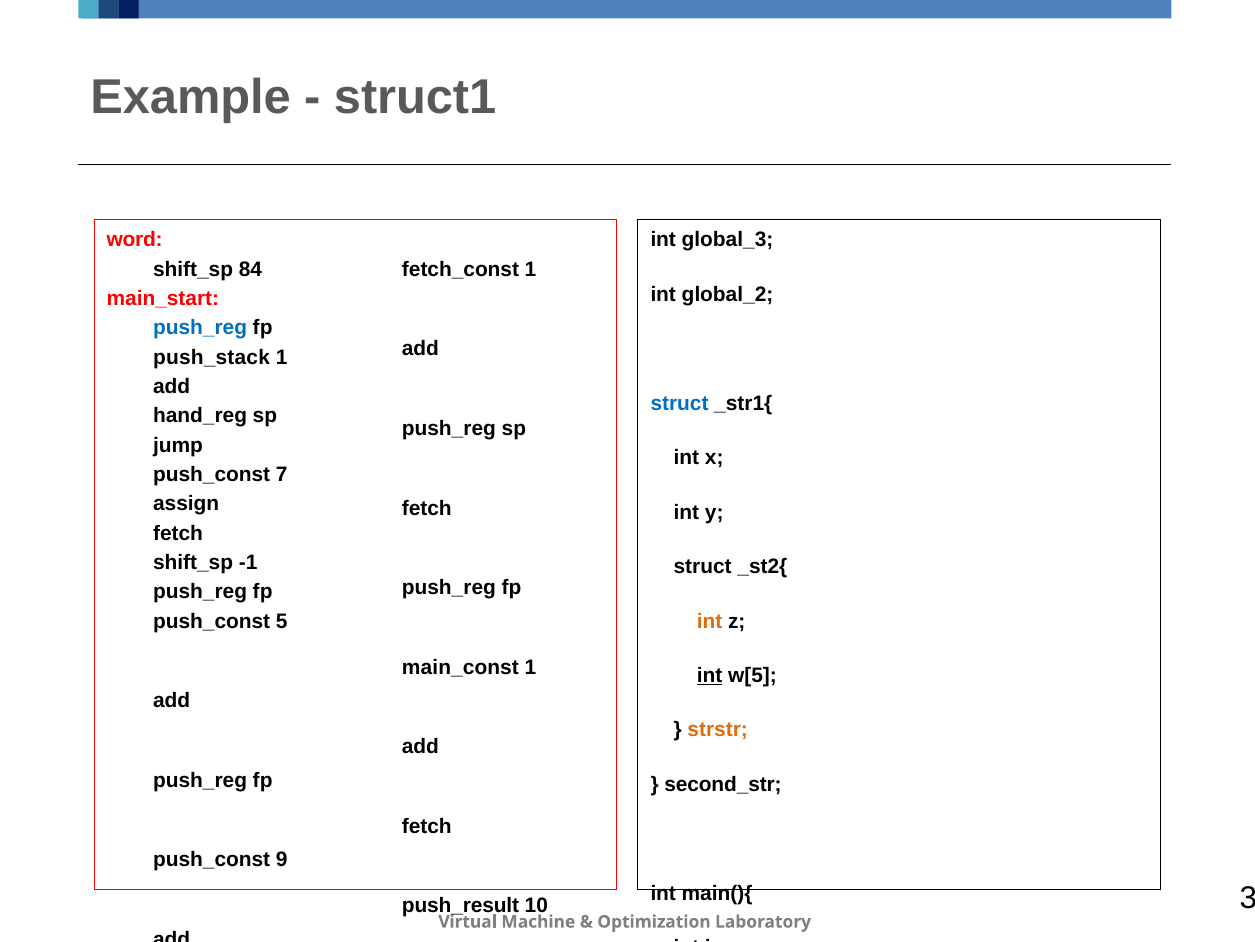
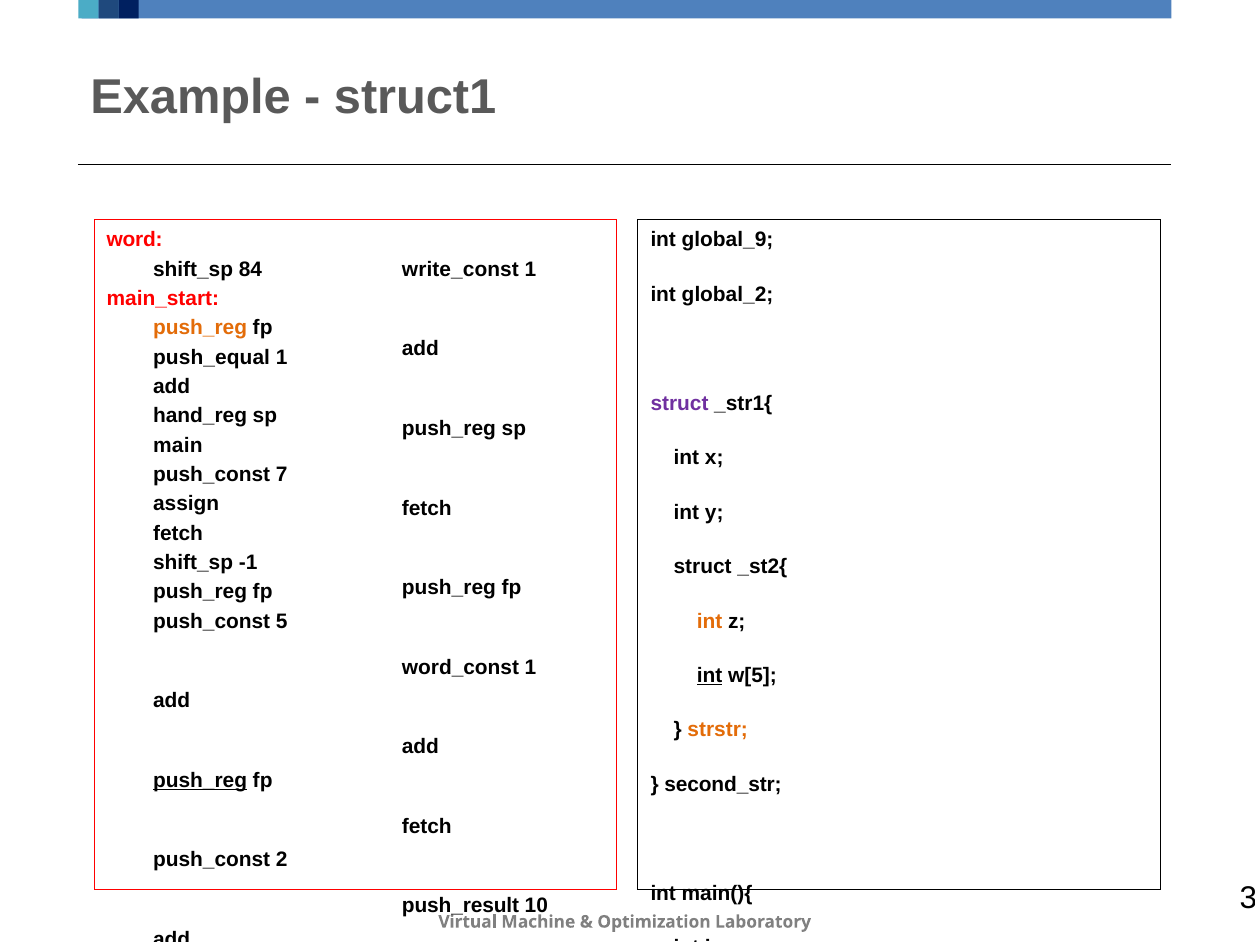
global_3: global_3 -> global_9
fetch_const: fetch_const -> write_const
push_reg at (200, 328) colour: blue -> orange
push_stack: push_stack -> push_equal
struct at (679, 403) colour: blue -> purple
jump: jump -> main
main_const: main_const -> word_const
push_reg at (200, 780) underline: none -> present
9: 9 -> 2
